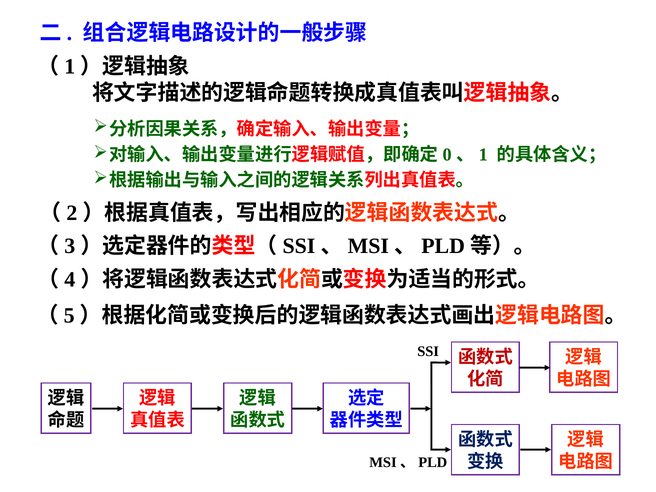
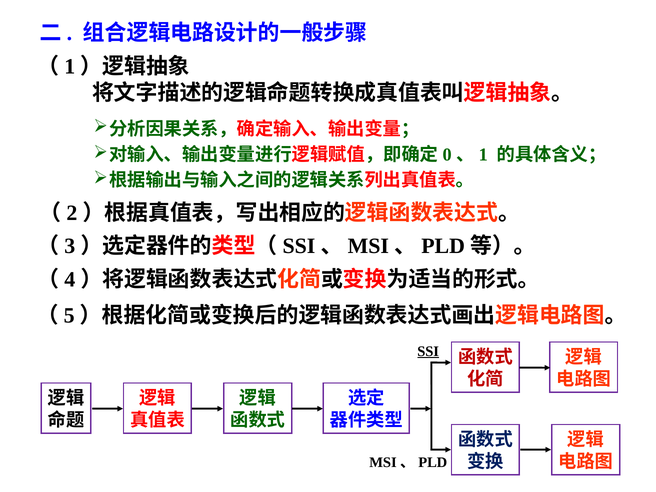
SSI underline: none -> present
